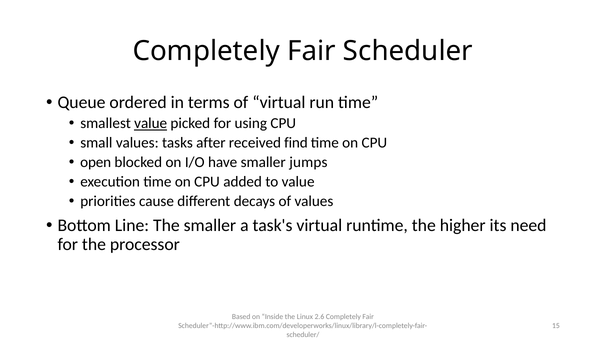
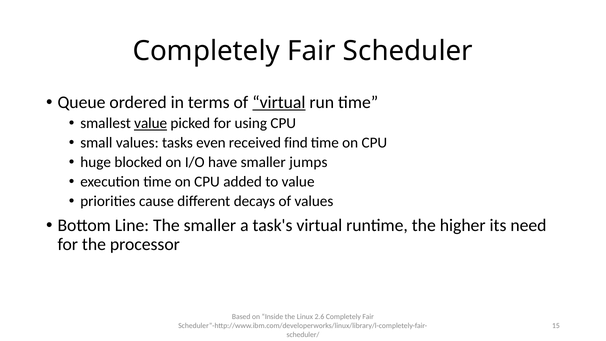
virtual at (279, 102) underline: none -> present
after: after -> even
open: open -> huge
